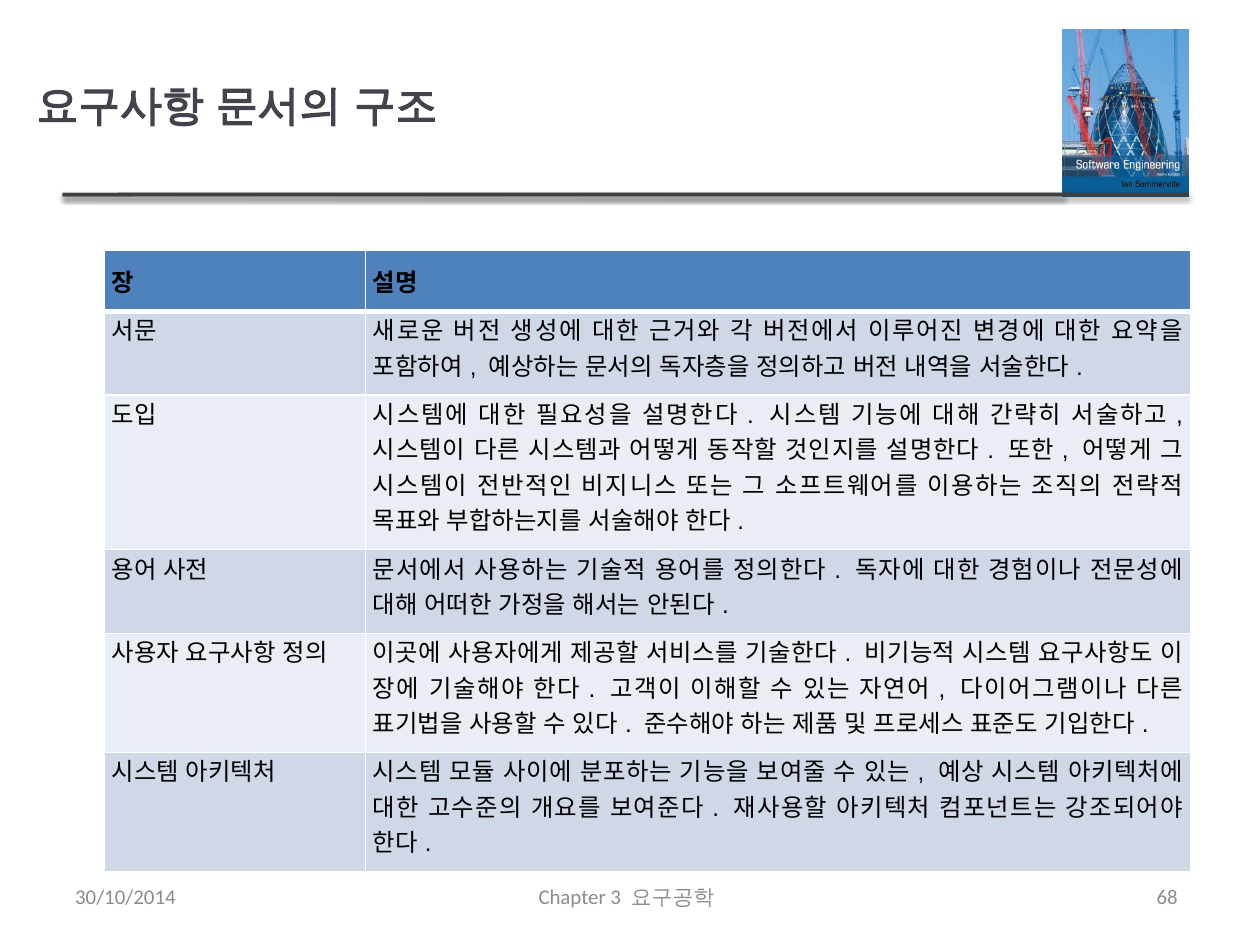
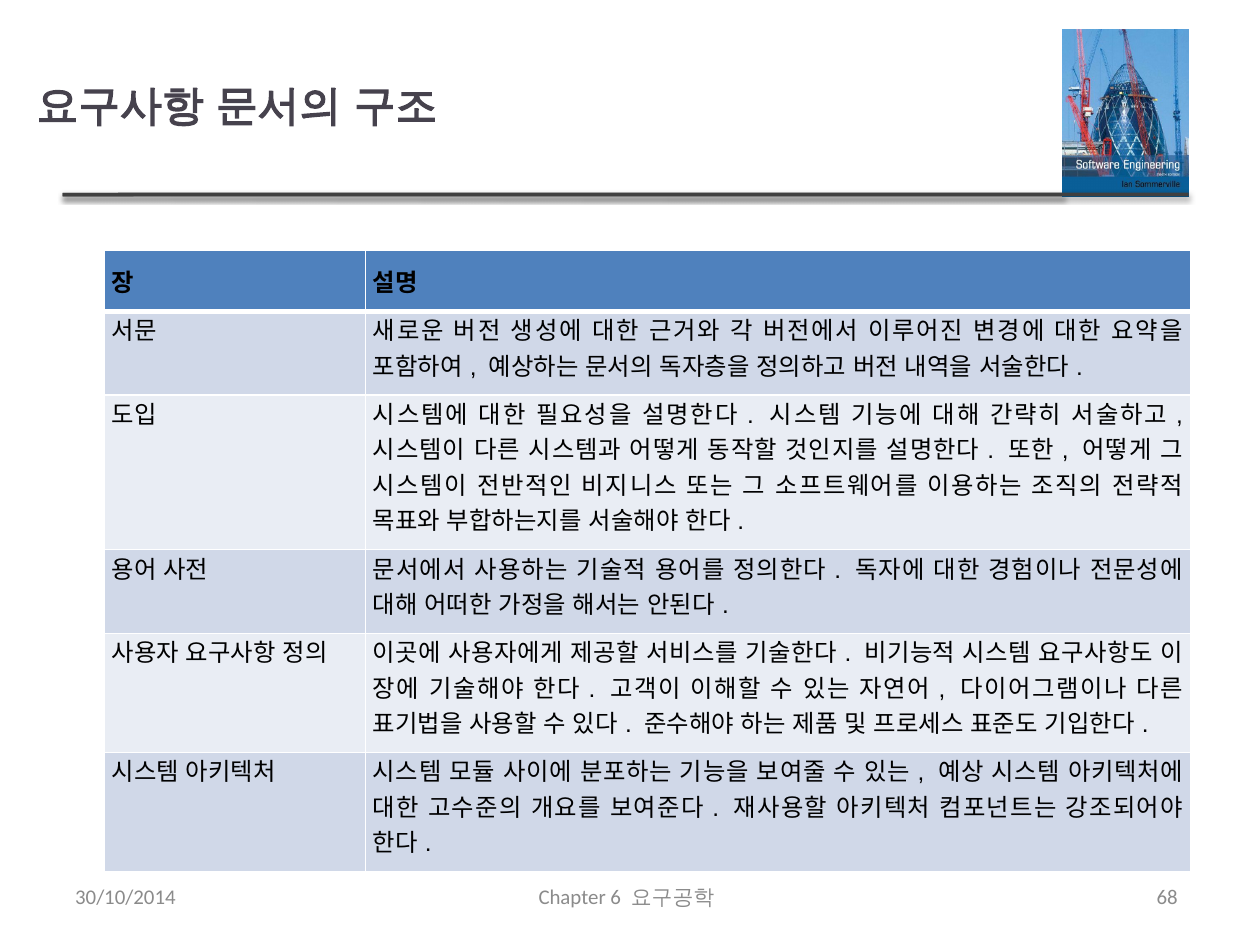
3: 3 -> 6
